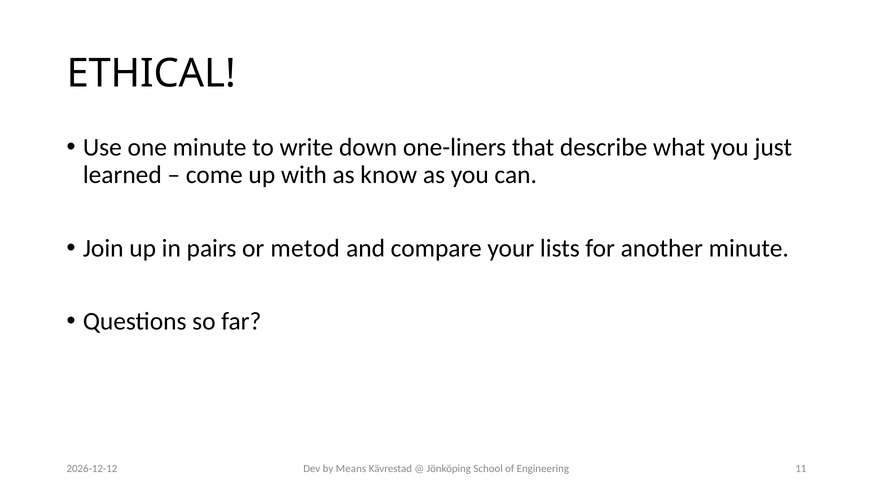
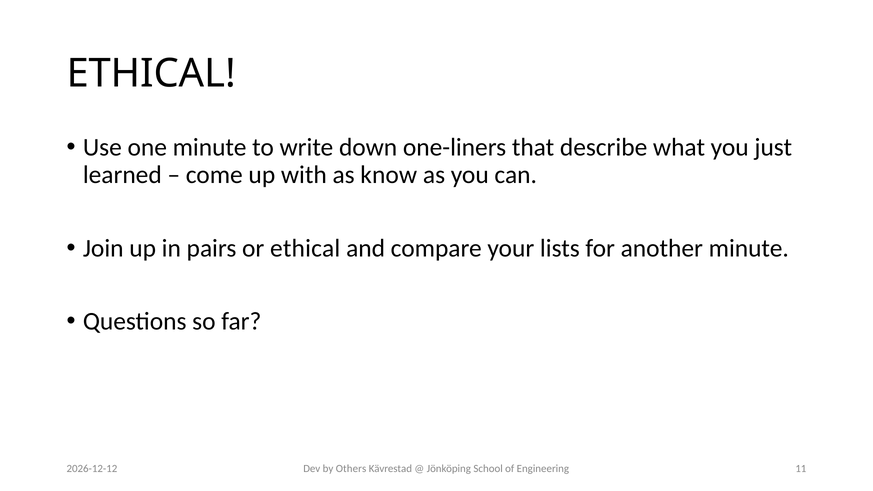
or metod: metod -> ethical
Means: Means -> Others
